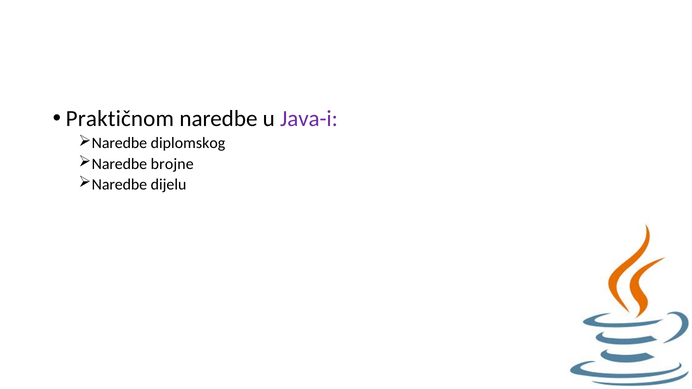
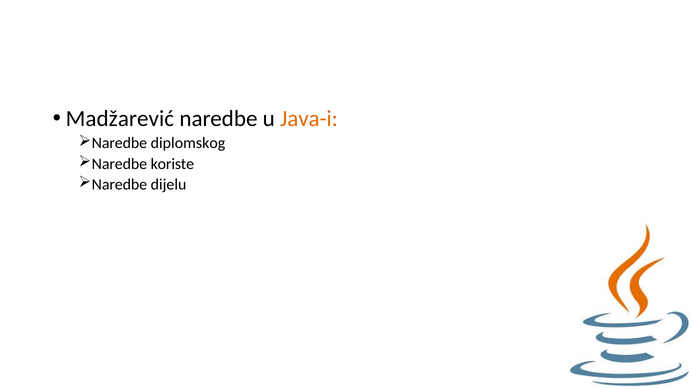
Praktičnom: Praktičnom -> Madžarević
Java-i colour: purple -> orange
brojne: brojne -> koriste
